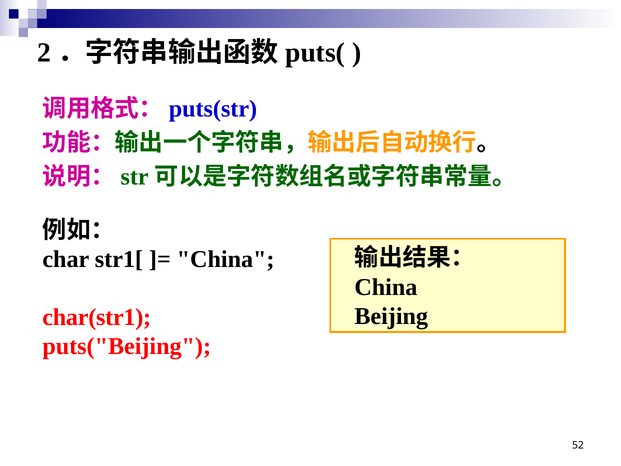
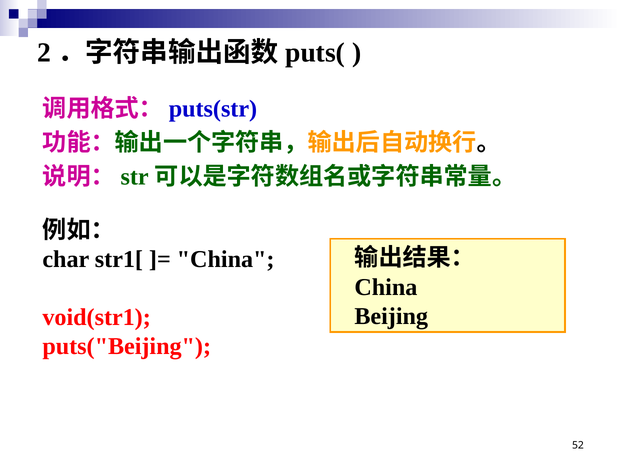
char(str1: char(str1 -> void(str1
